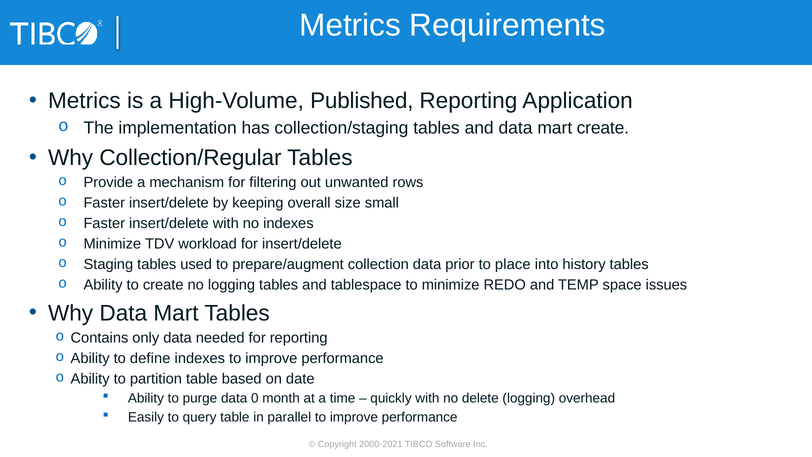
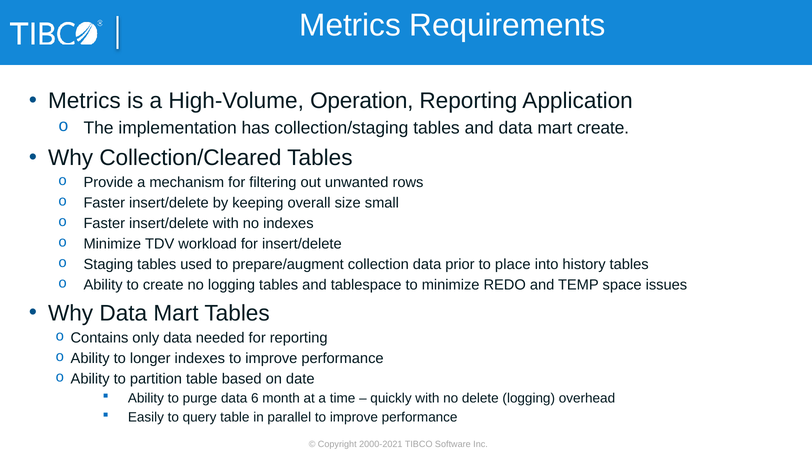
Published: Published -> Operation
Collection/Regular: Collection/Regular -> Collection/Cleared
define: define -> longer
0: 0 -> 6
